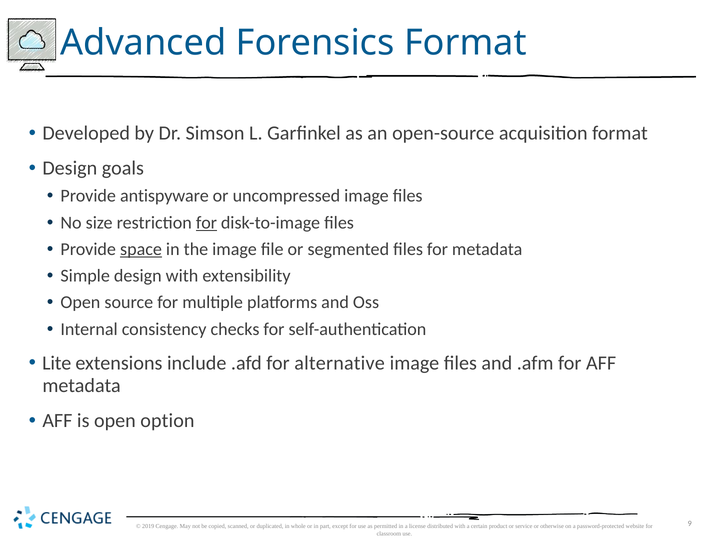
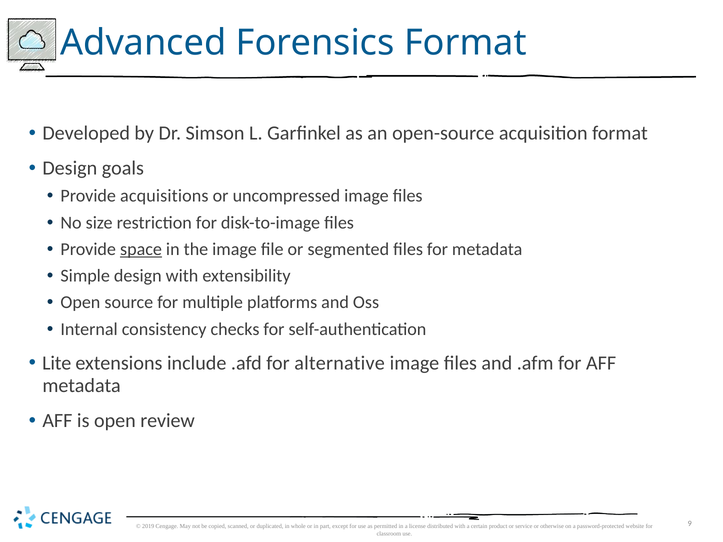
antispyware: antispyware -> acquisitions
for at (206, 223) underline: present -> none
option: option -> review
